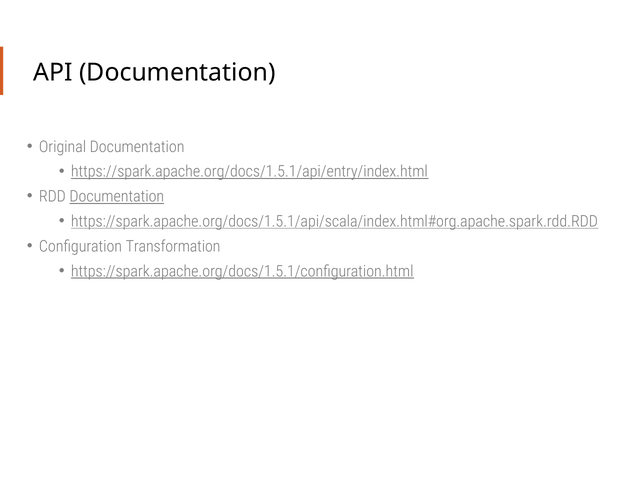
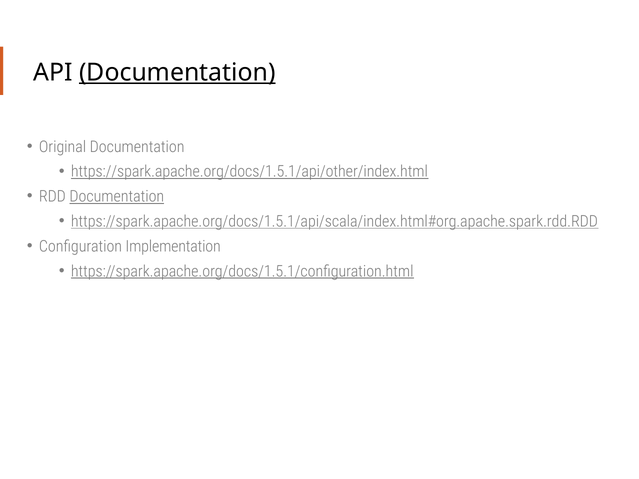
Documentation at (177, 73) underline: none -> present
https://spark.apache.org/docs/1.5.1/api/entry/index.html: https://spark.apache.org/docs/1.5.1/api/entry/index.html -> https://spark.apache.org/docs/1.5.1/api/other/index.html
Transformation: Transformation -> Implementation
